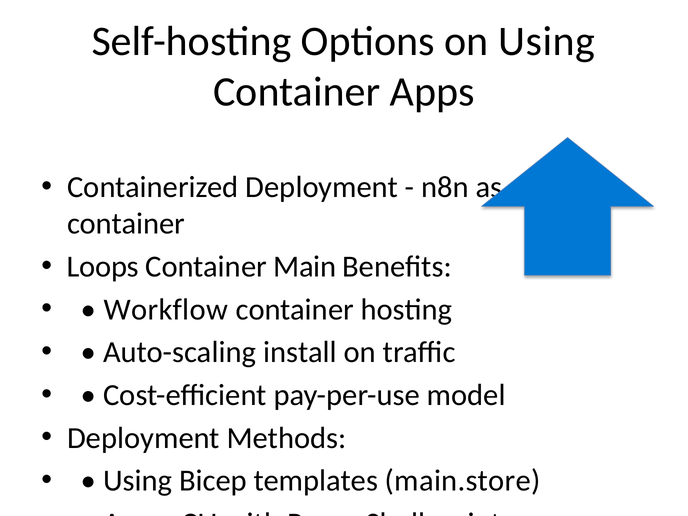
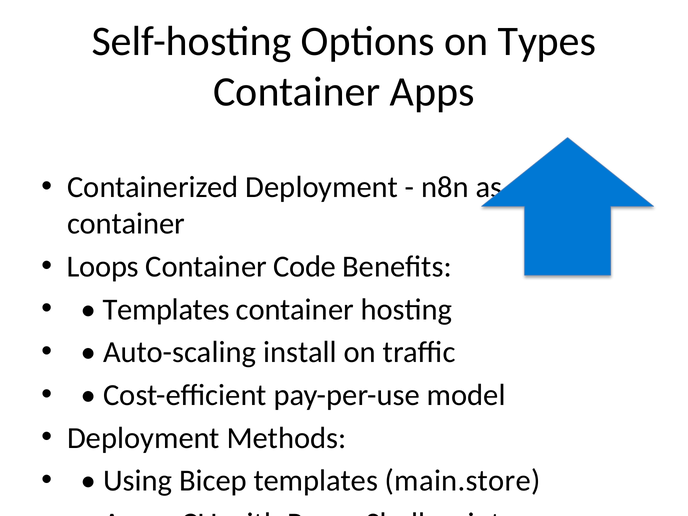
on Using: Using -> Types
Main: Main -> Code
Workflow at (166, 310): Workflow -> Templates
